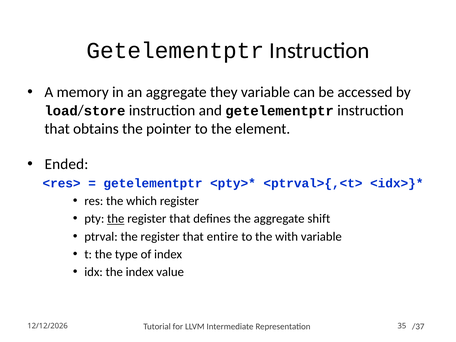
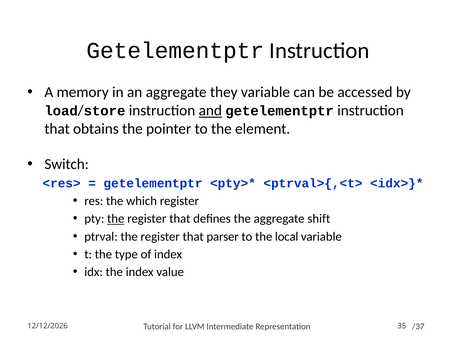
and underline: none -> present
Ended: Ended -> Switch
entire: entire -> parser
with: with -> local
